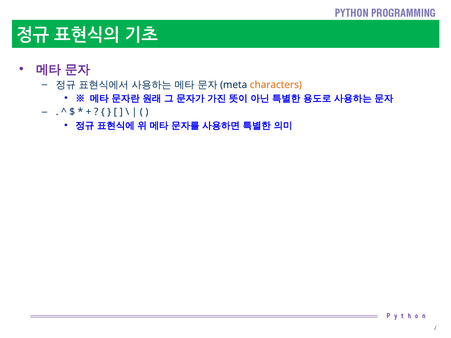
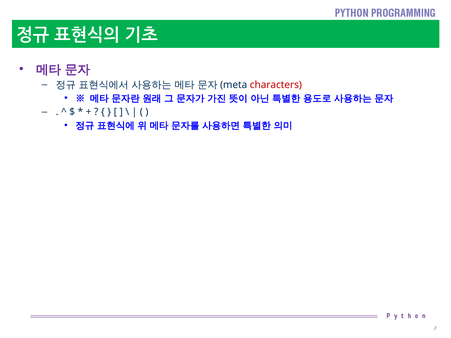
characters colour: orange -> red
